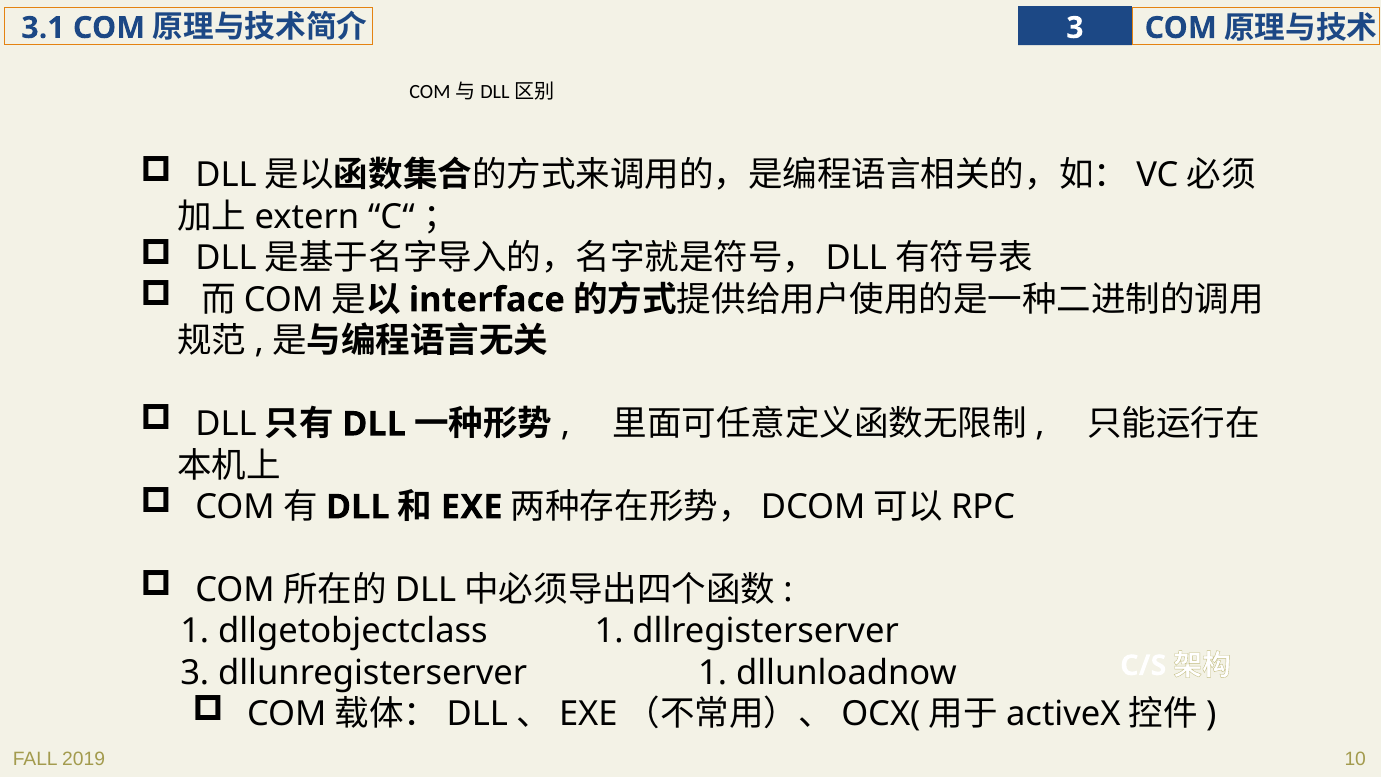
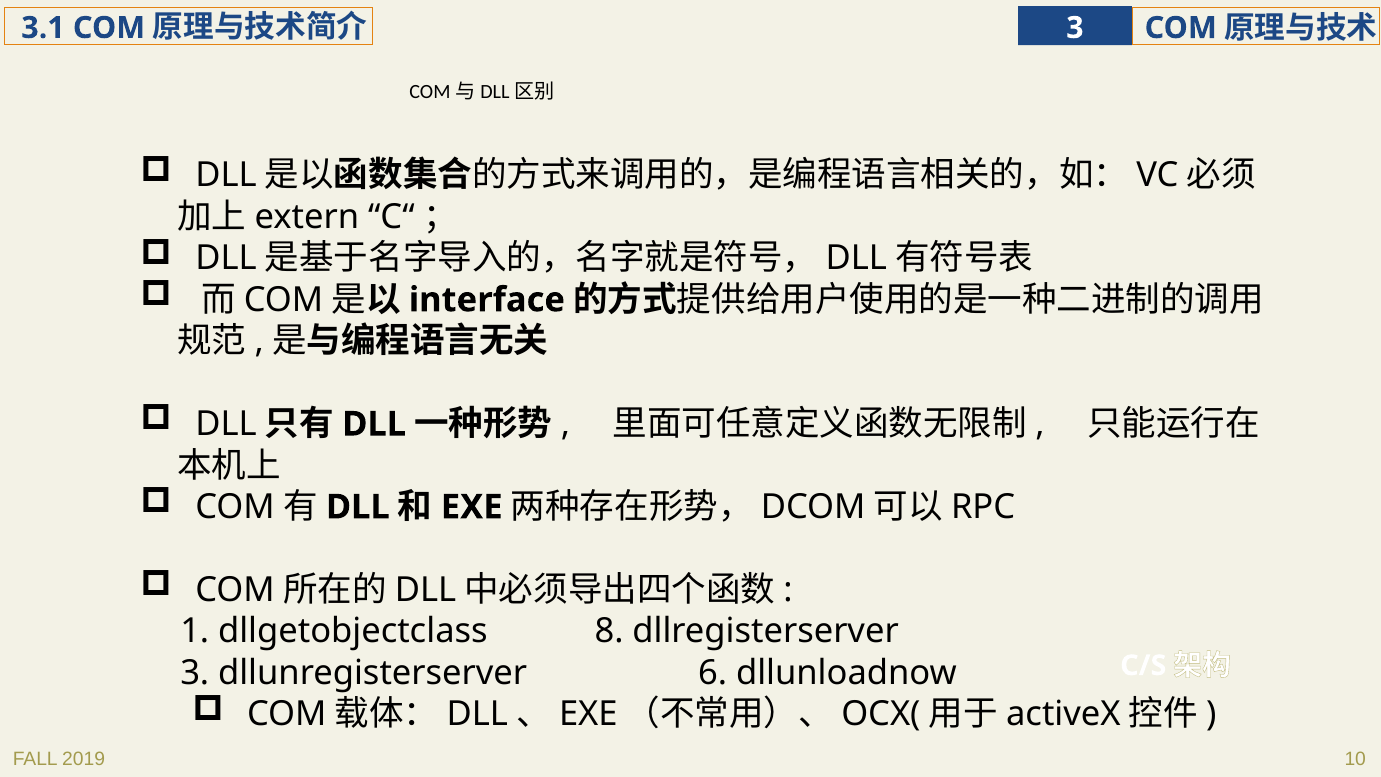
dllgetobjectclass 1: 1 -> 8
dllunregisterserver 1: 1 -> 6
